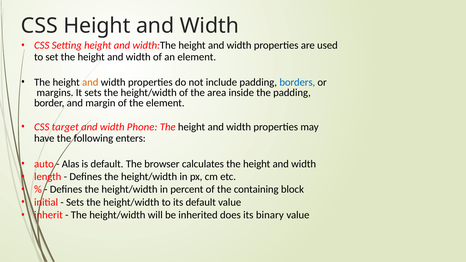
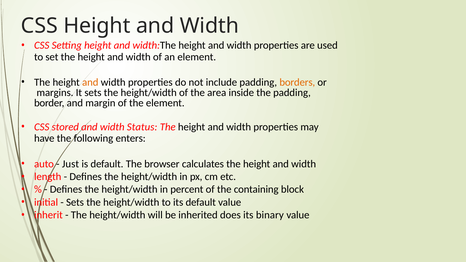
borders colour: blue -> orange
target: target -> stored
Phone: Phone -> Status
Alas: Alas -> Just
